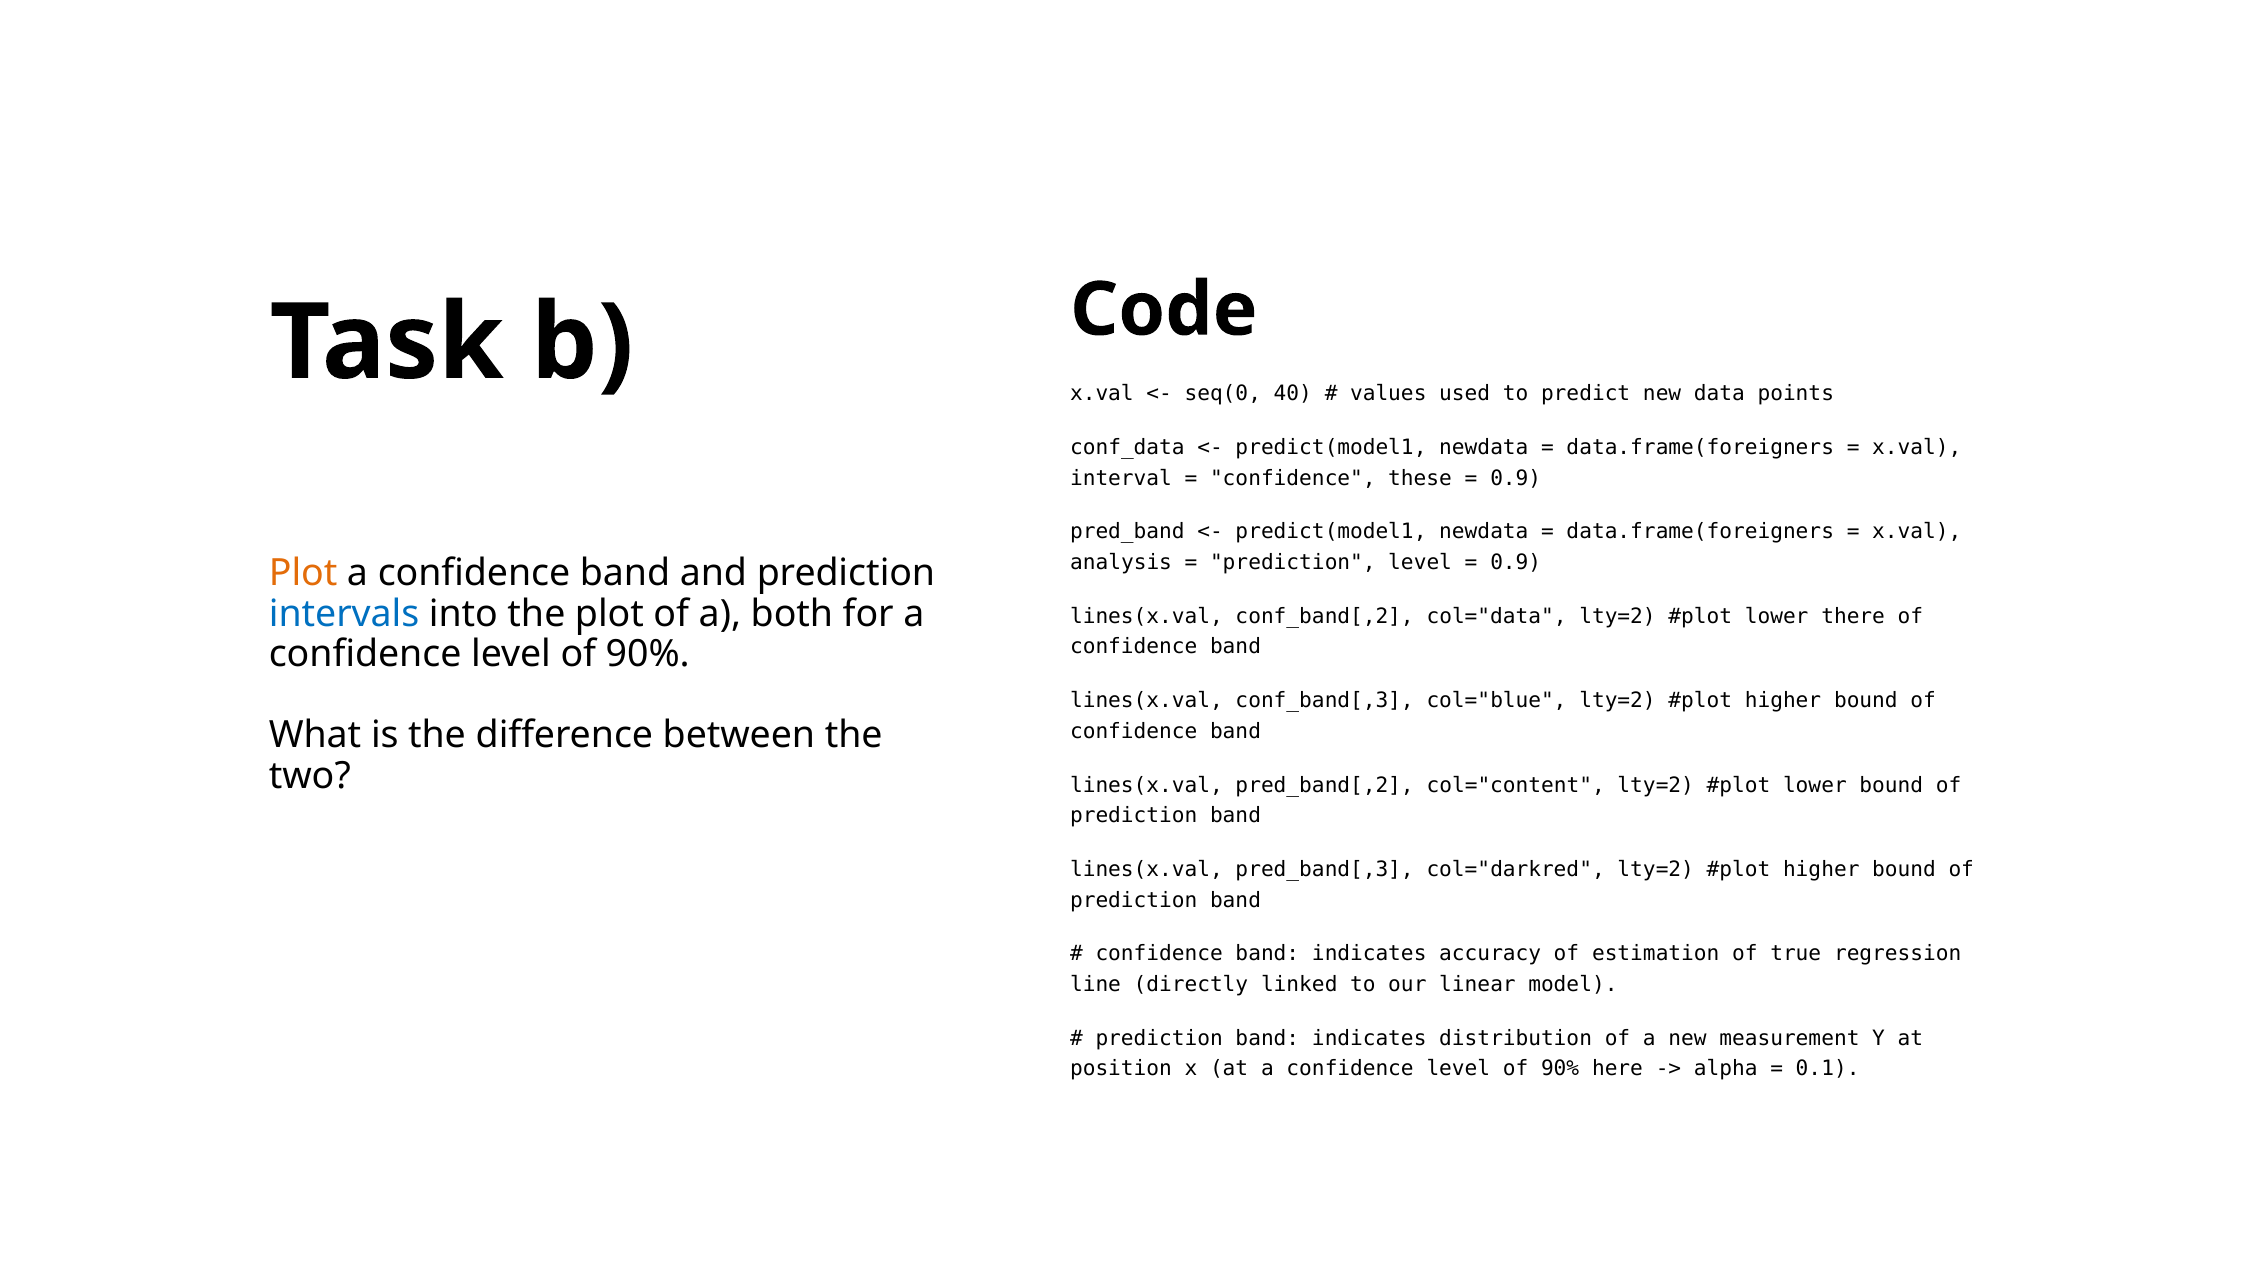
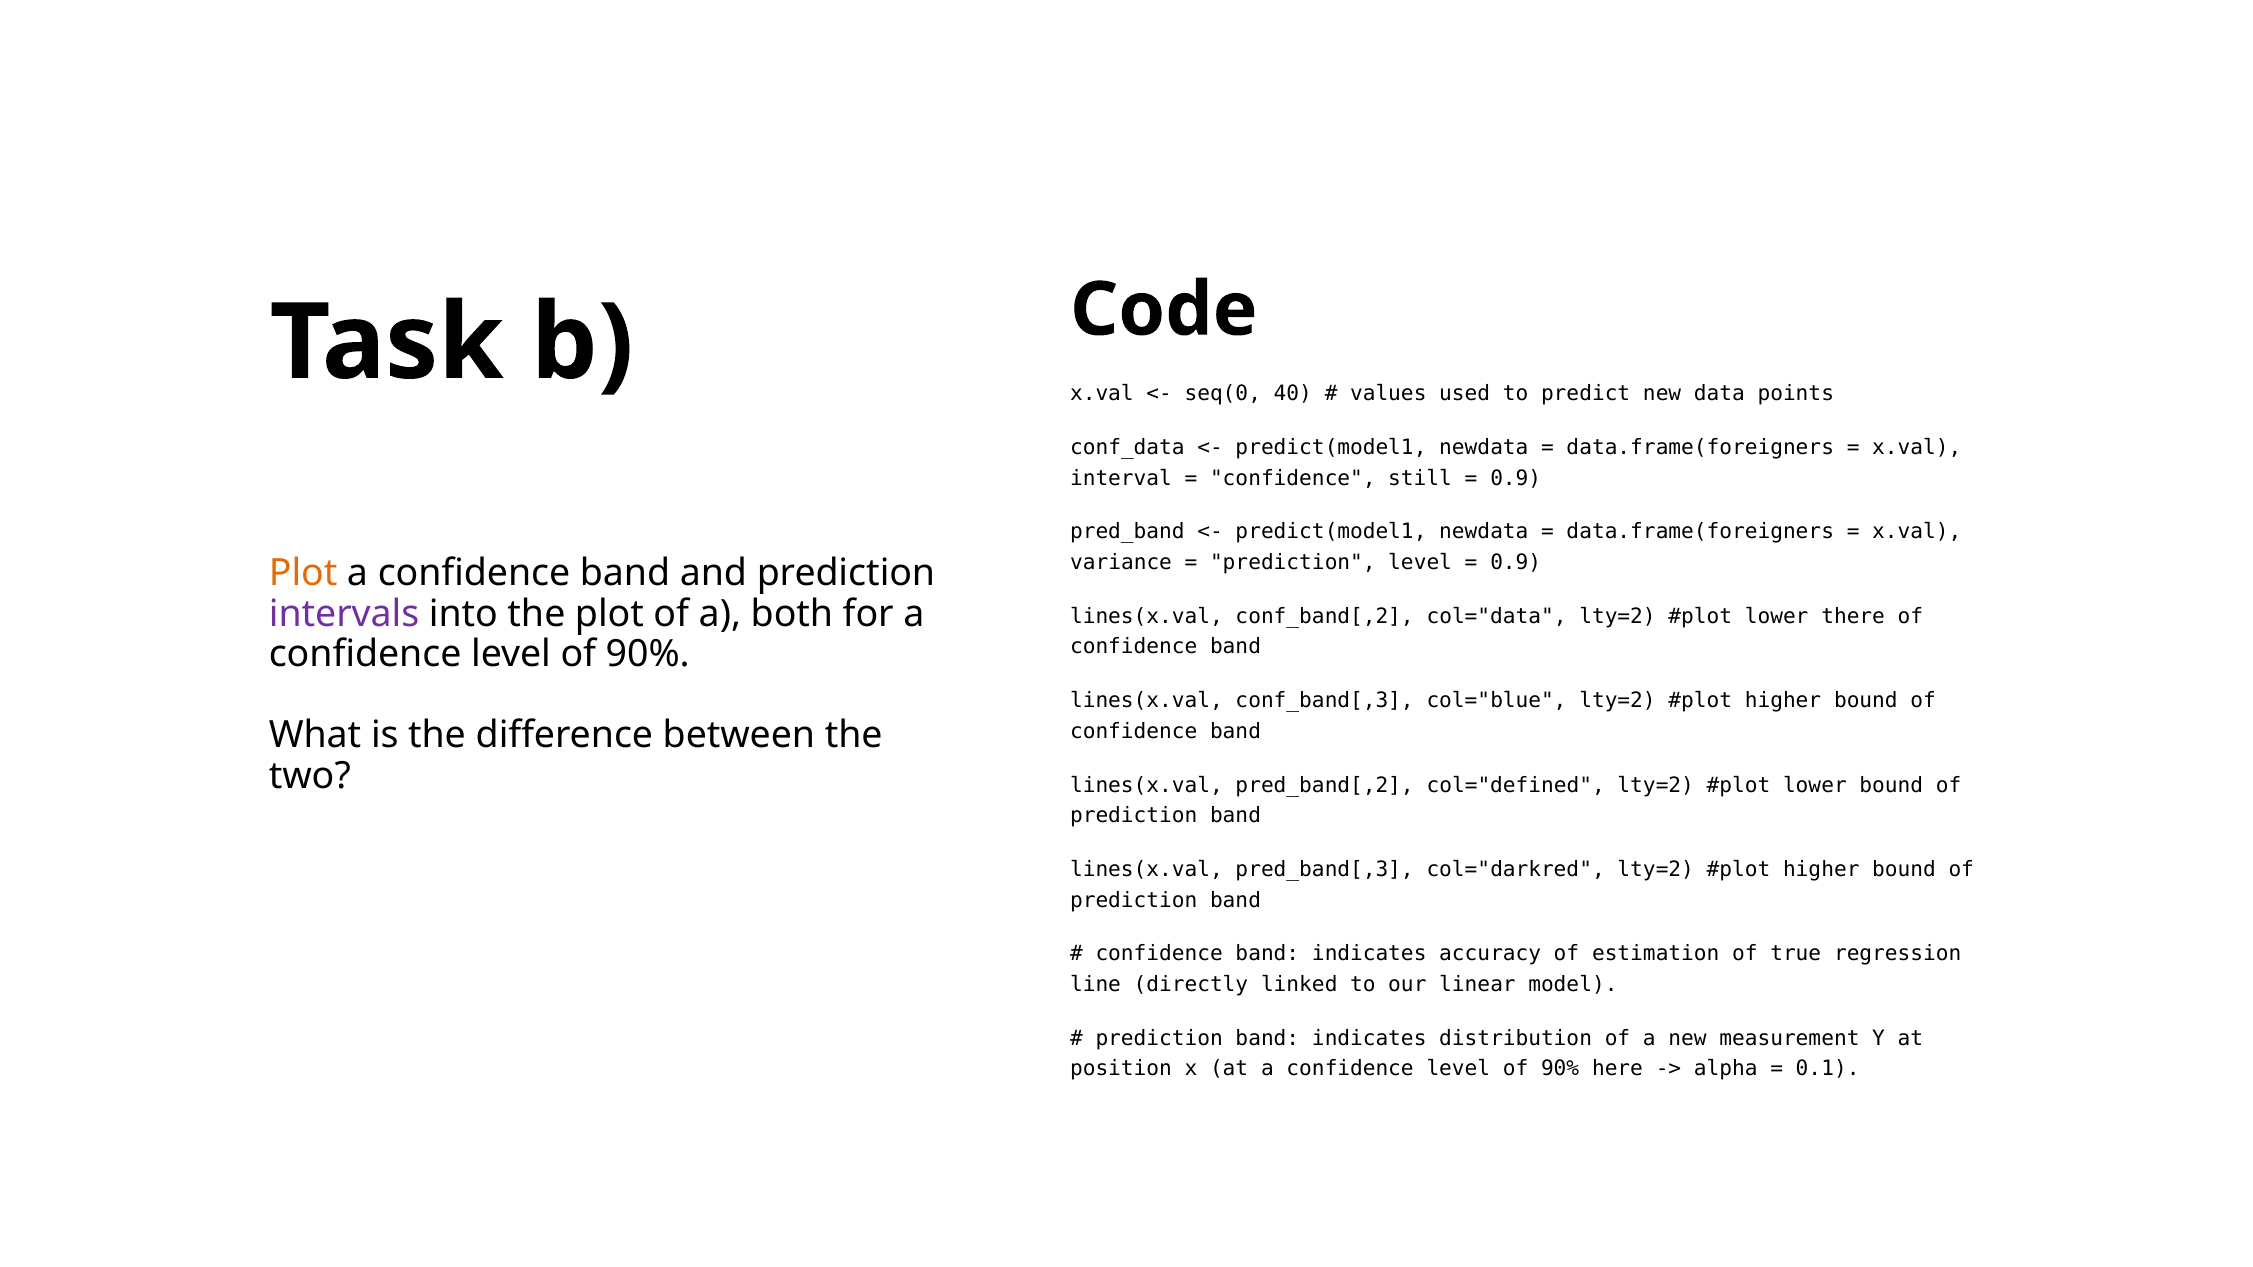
these: these -> still
analysis: analysis -> variance
intervals colour: blue -> purple
col="content: col="content -> col="defined
